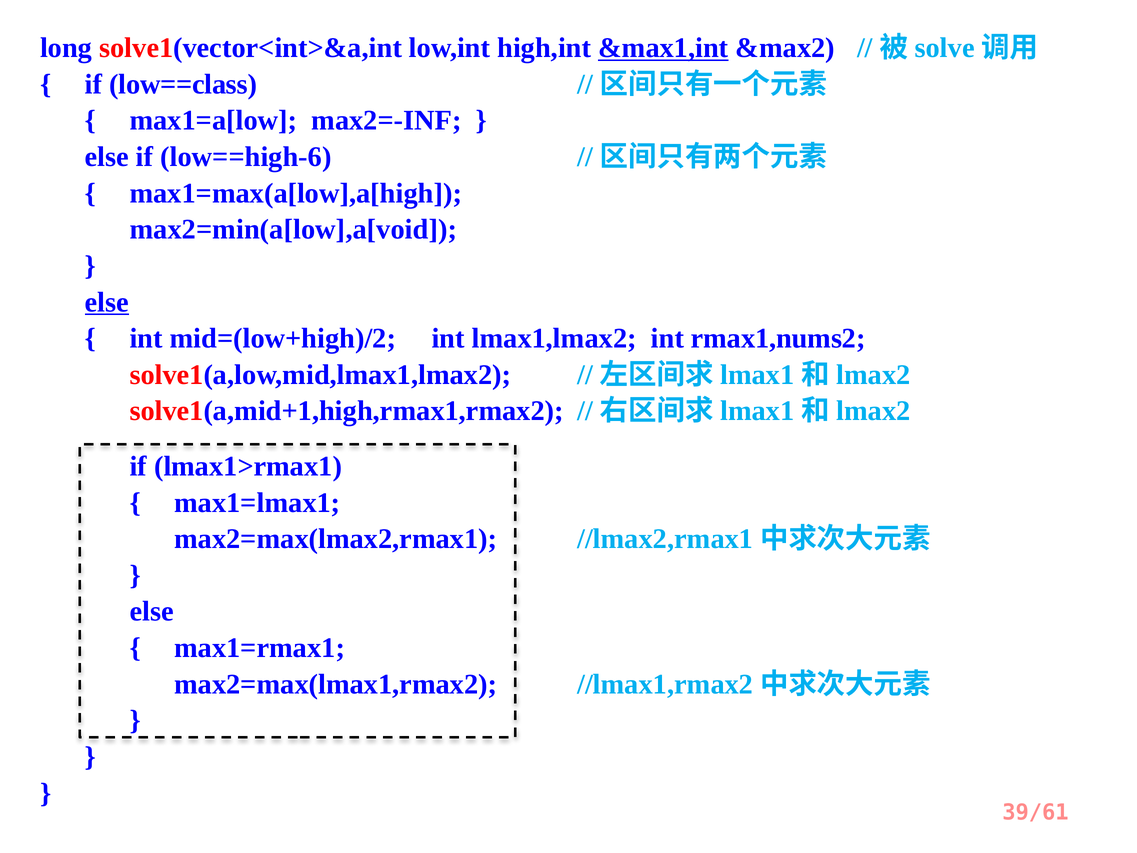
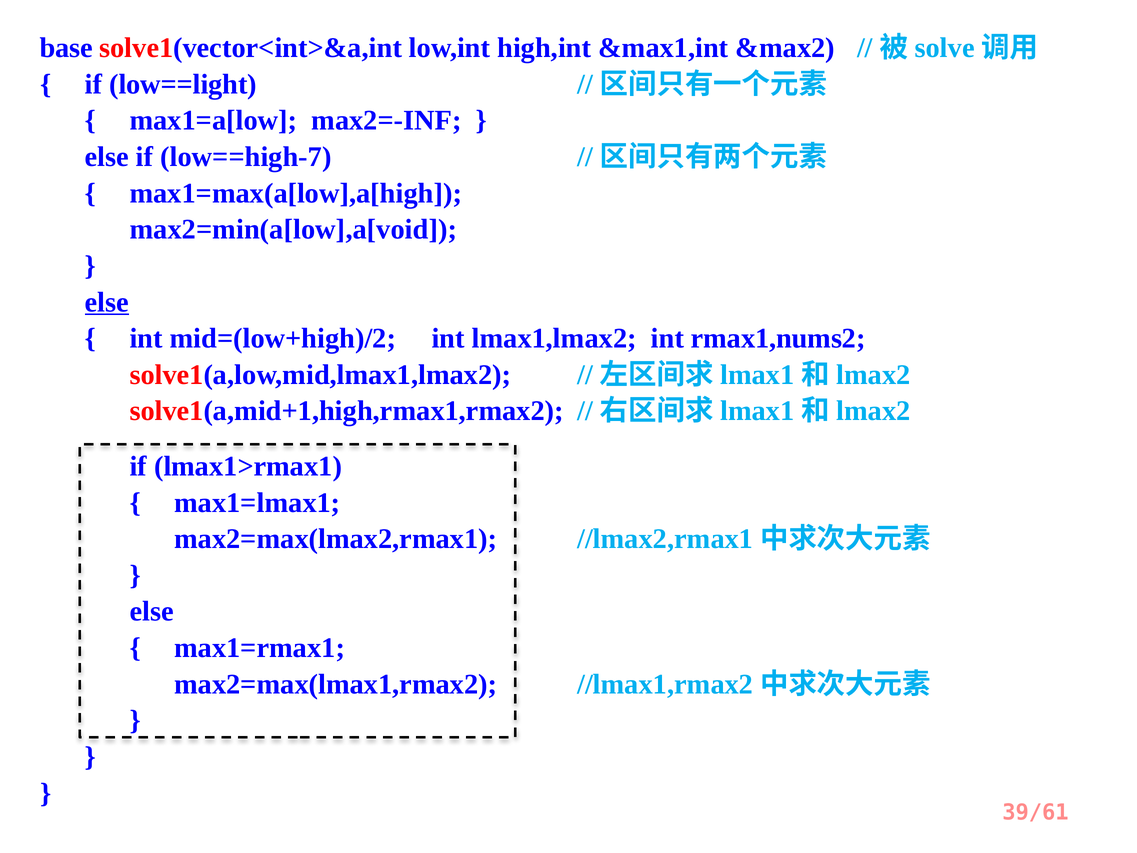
long: long -> base
&max1,int underline: present -> none
low==class: low==class -> low==light
low==high-6: low==high-6 -> low==high-7
